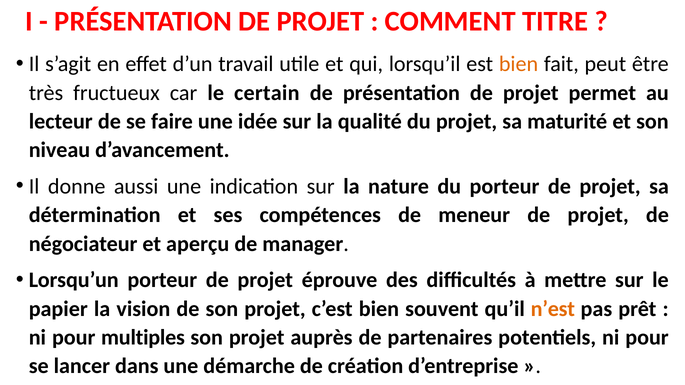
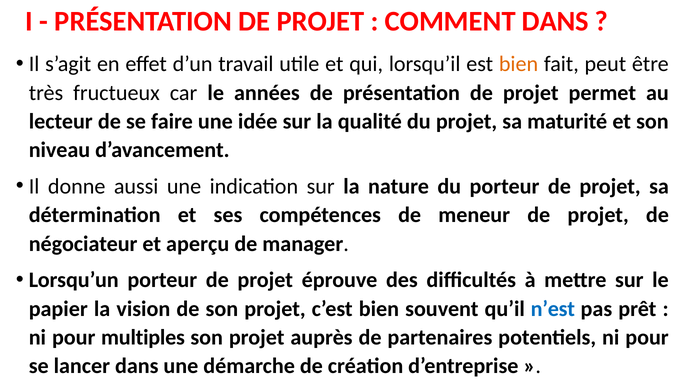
COMMENT TITRE: TITRE -> DANS
certain: certain -> années
n’est colour: orange -> blue
